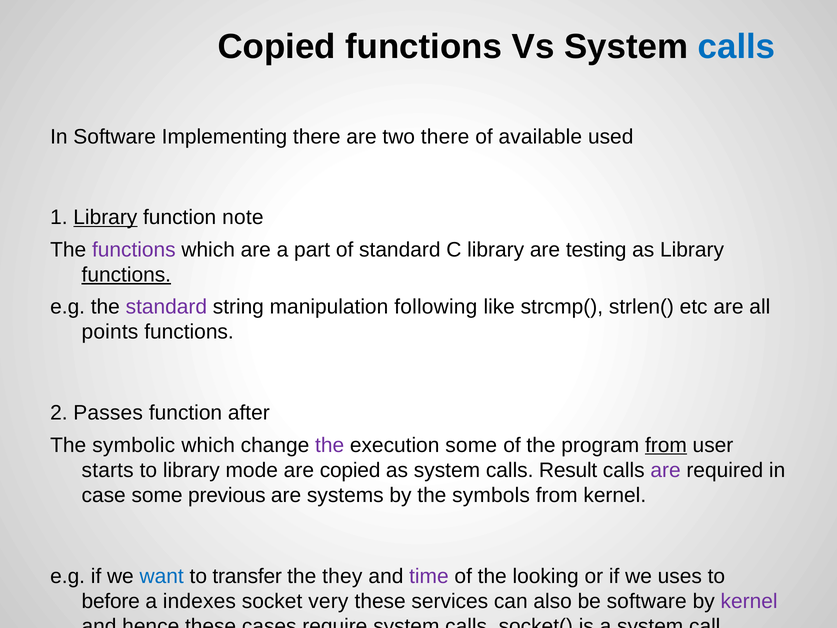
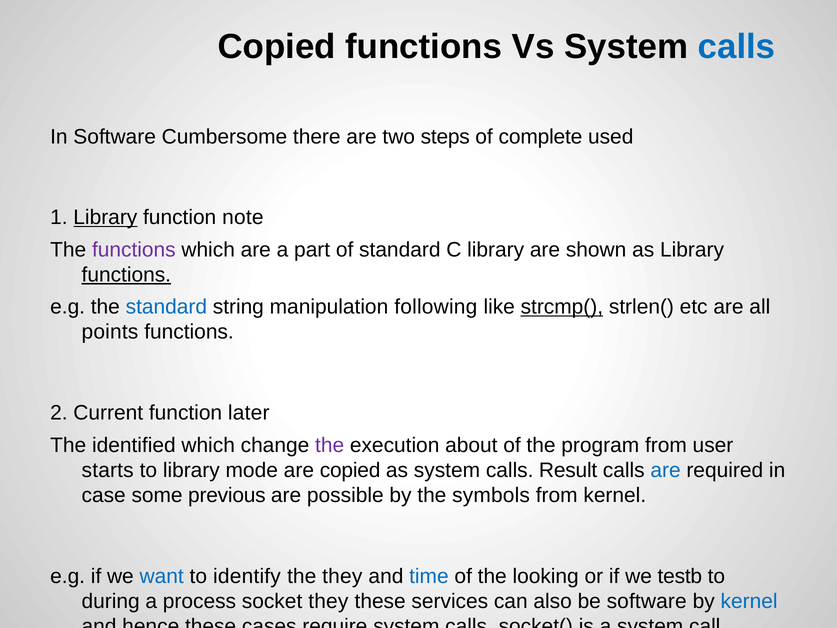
Implementing: Implementing -> Cumbersome
two there: there -> steps
available: available -> complete
testing: testing -> shown
standard at (166, 307) colour: purple -> blue
strcmp( underline: none -> present
Passes: Passes -> Current
after: after -> later
symbolic: symbolic -> identified
execution some: some -> about
from at (666, 445) underline: present -> none
are at (666, 470) colour: purple -> blue
systems: systems -> possible
transfer: transfer -> identify
time colour: purple -> blue
uses: uses -> testb
before: before -> during
indexes: indexes -> process
socket very: very -> they
kernel at (749, 601) colour: purple -> blue
